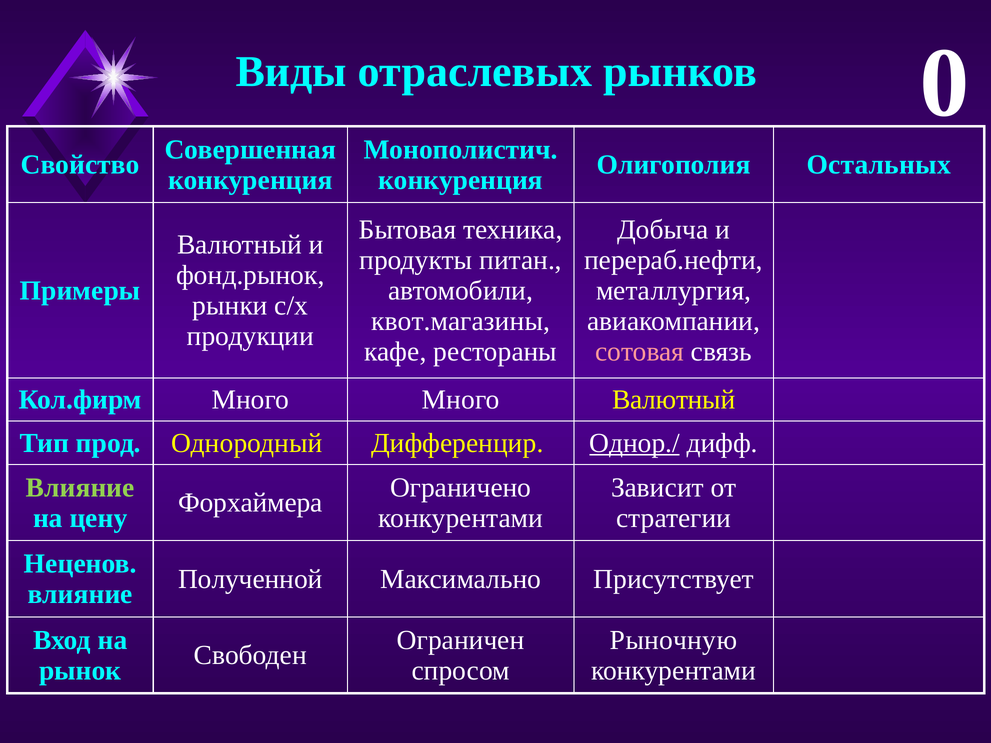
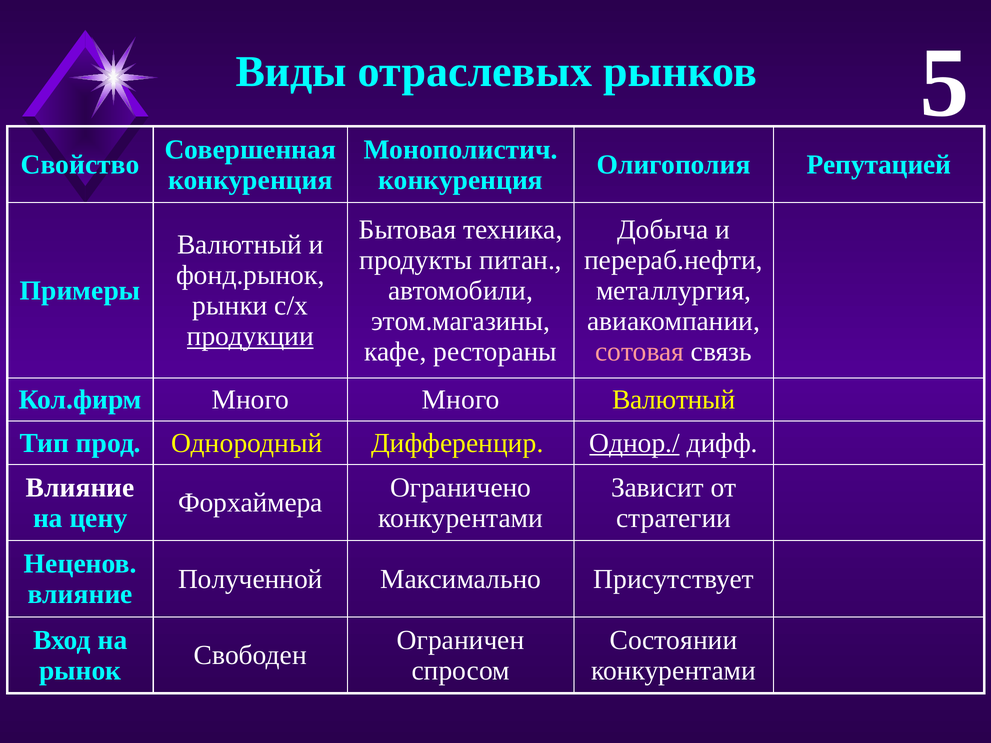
0: 0 -> 5
Остальных: Остальных -> Репутацией
квот.магазины: квот.магазины -> этом.магазины
продукции underline: none -> present
Влияние at (80, 488) colour: light green -> white
Рыночную: Рыночную -> Состоянии
